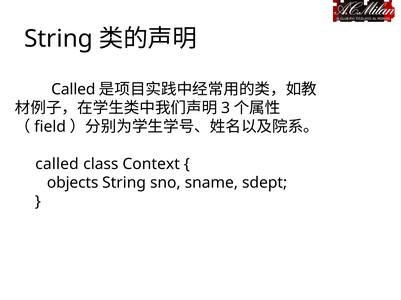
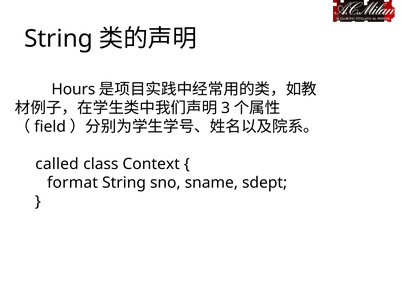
Called at (73, 90): Called -> Hours
objects: objects -> format
